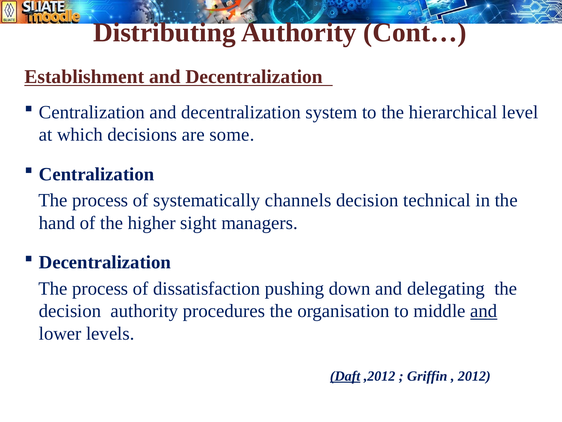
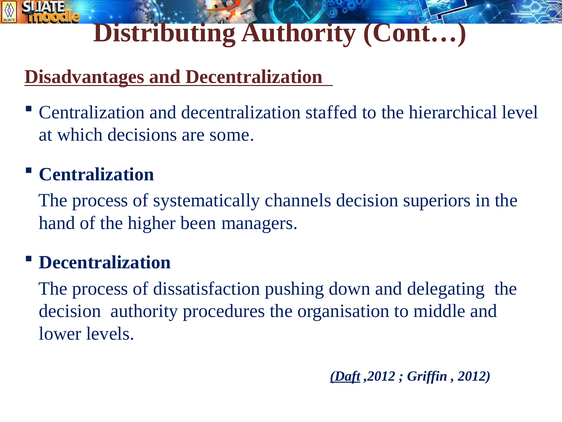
Establishment: Establishment -> Disadvantages
system: system -> staffed
technical: technical -> superiors
sight: sight -> been
and at (484, 311) underline: present -> none
